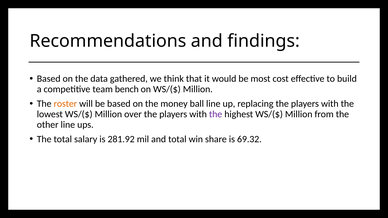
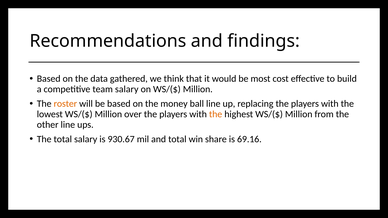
team bench: bench -> salary
the at (216, 114) colour: purple -> orange
281.92: 281.92 -> 930.67
69.32: 69.32 -> 69.16
